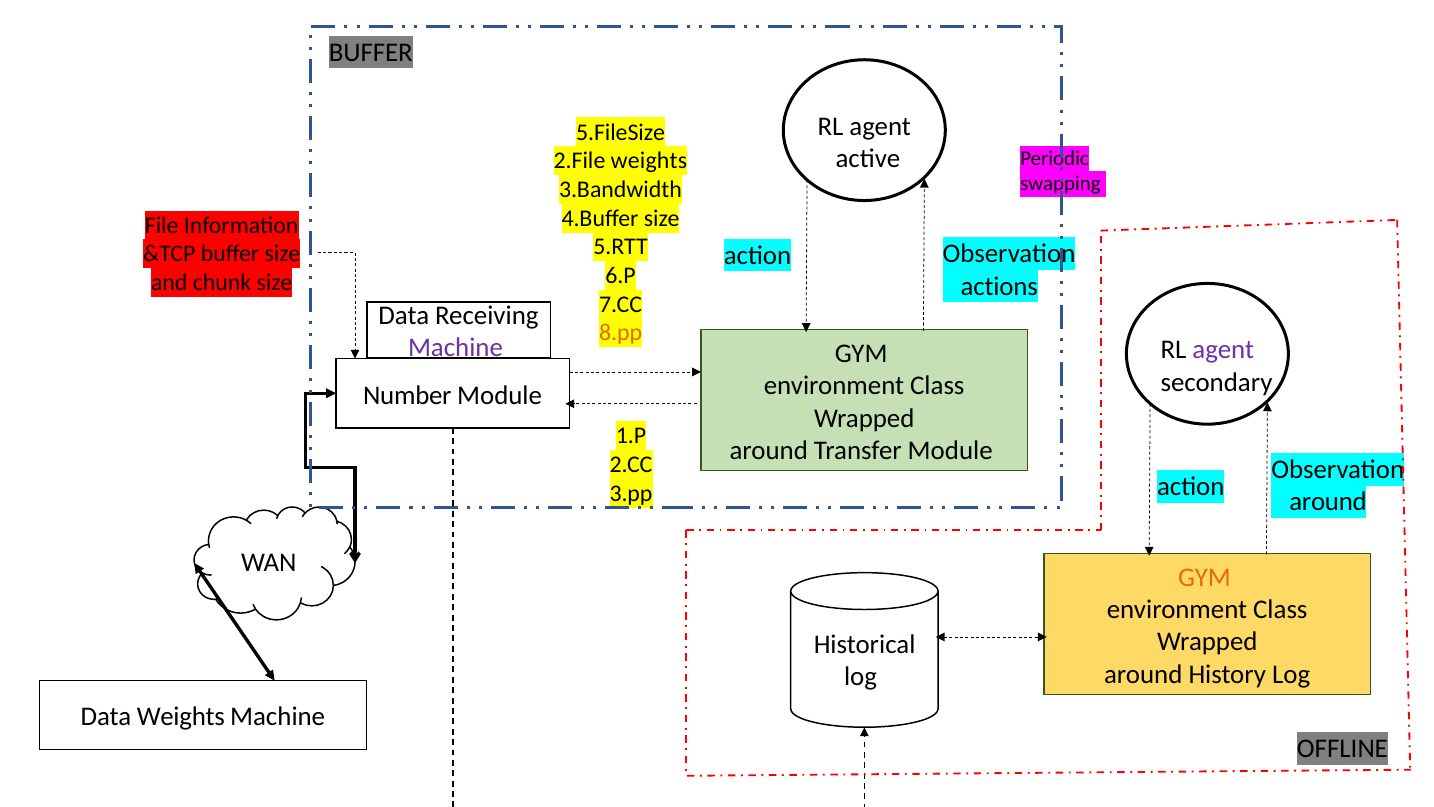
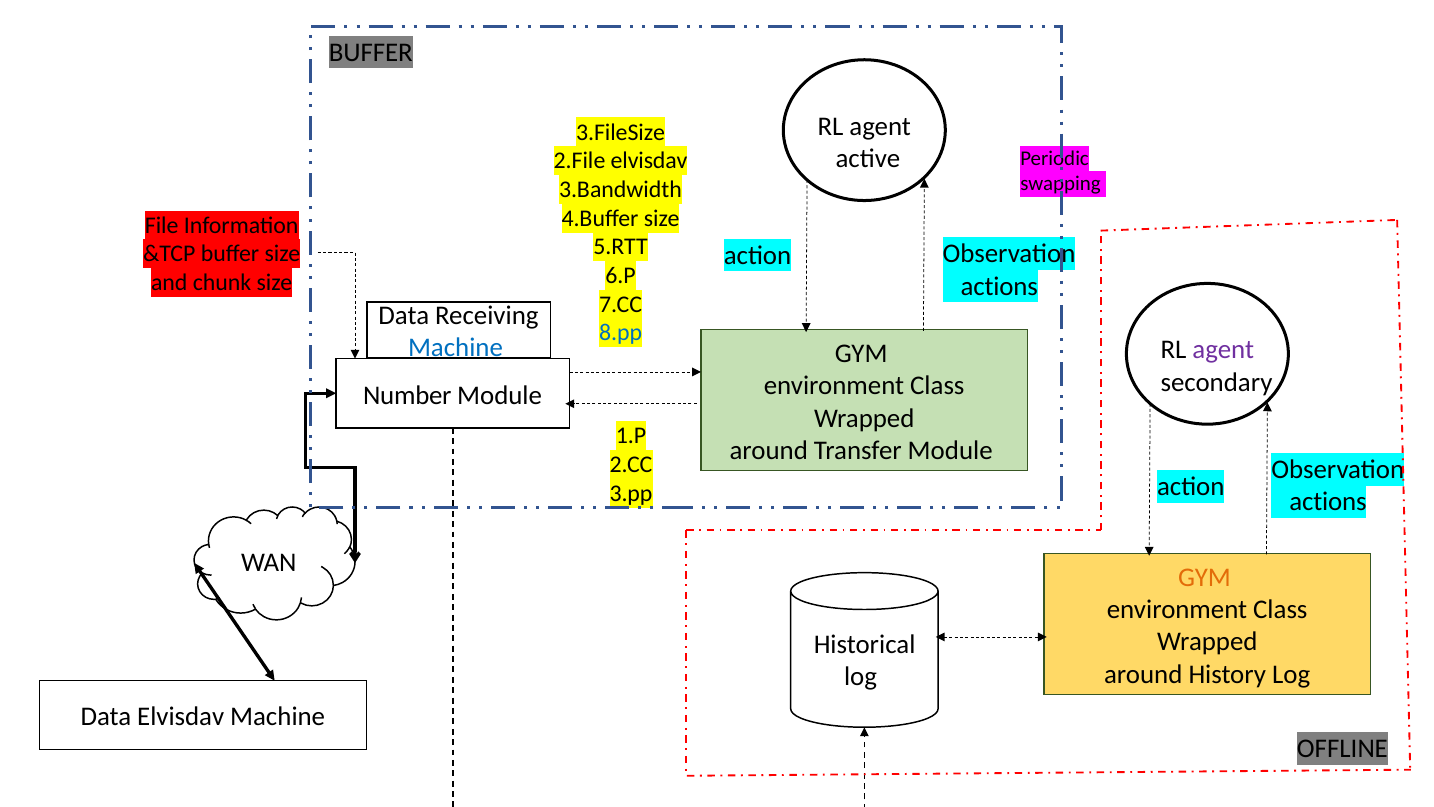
5.FileSize: 5.FileSize -> 3.FileSize
2.File weights: weights -> elvisdav
8.pp colour: orange -> blue
Machine at (455, 348) colour: purple -> blue
around at (1328, 502): around -> actions
Data Weights: Weights -> Elvisdav
